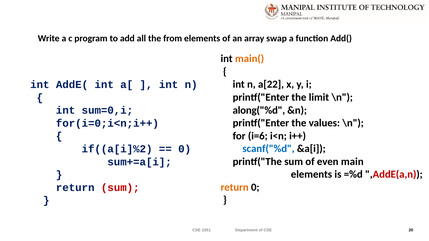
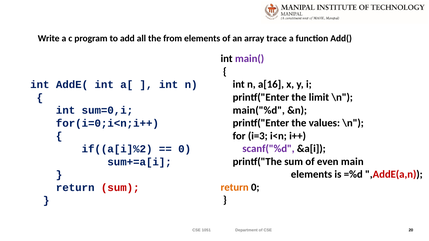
swap: swap -> trace
main( colour: orange -> purple
a[22: a[22 -> a[16
along("%d: along("%d -> main("%d
i=6: i=6 -> i=3
scanf("%d colour: blue -> purple
